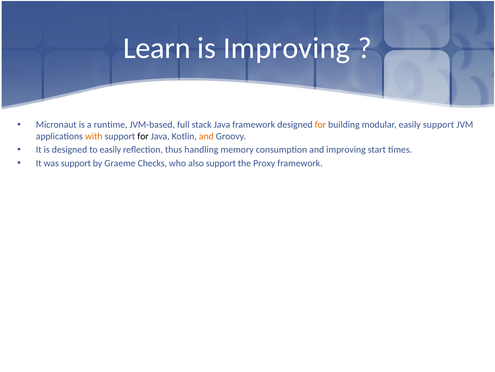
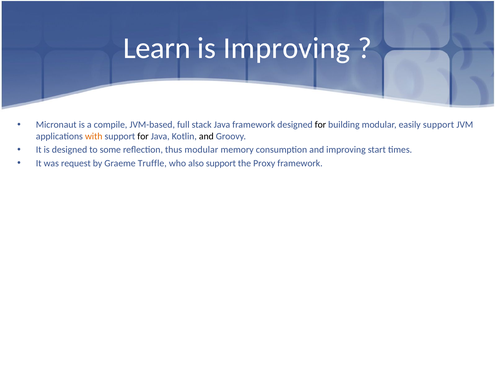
runtime: runtime -> compile
for at (320, 124) colour: orange -> black
and at (206, 136) colour: orange -> black
to easily: easily -> some
thus handling: handling -> modular
was support: support -> request
Checks: Checks -> Truffle
